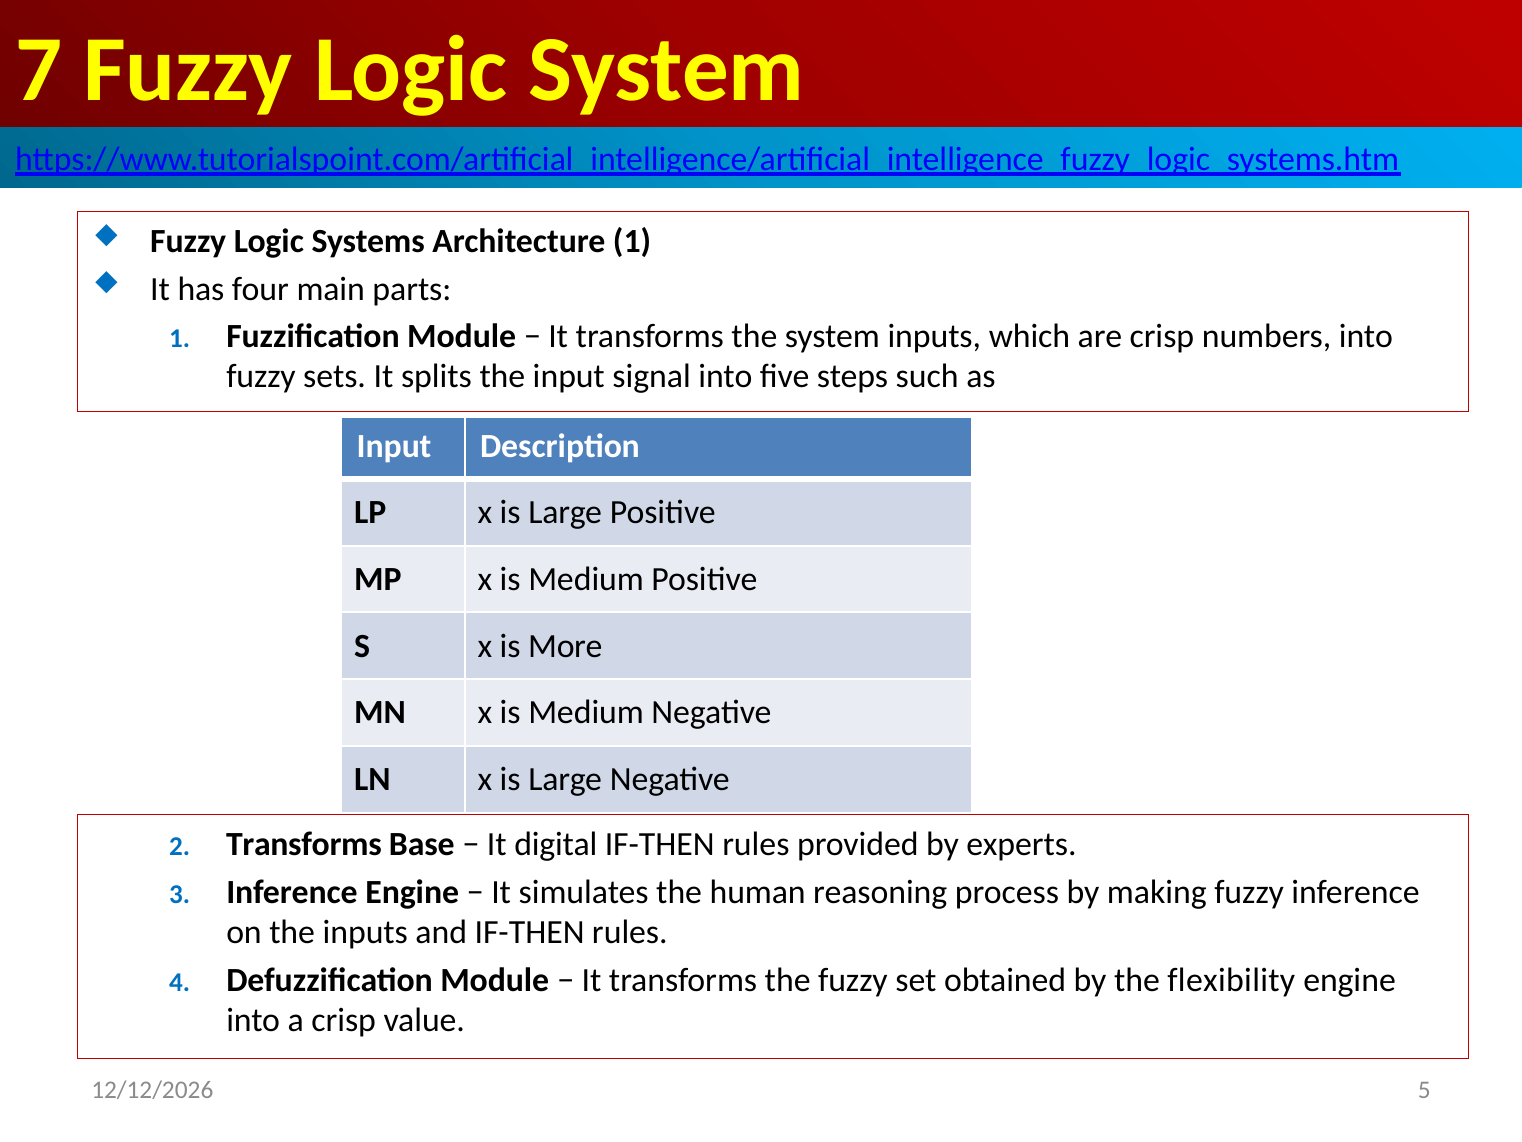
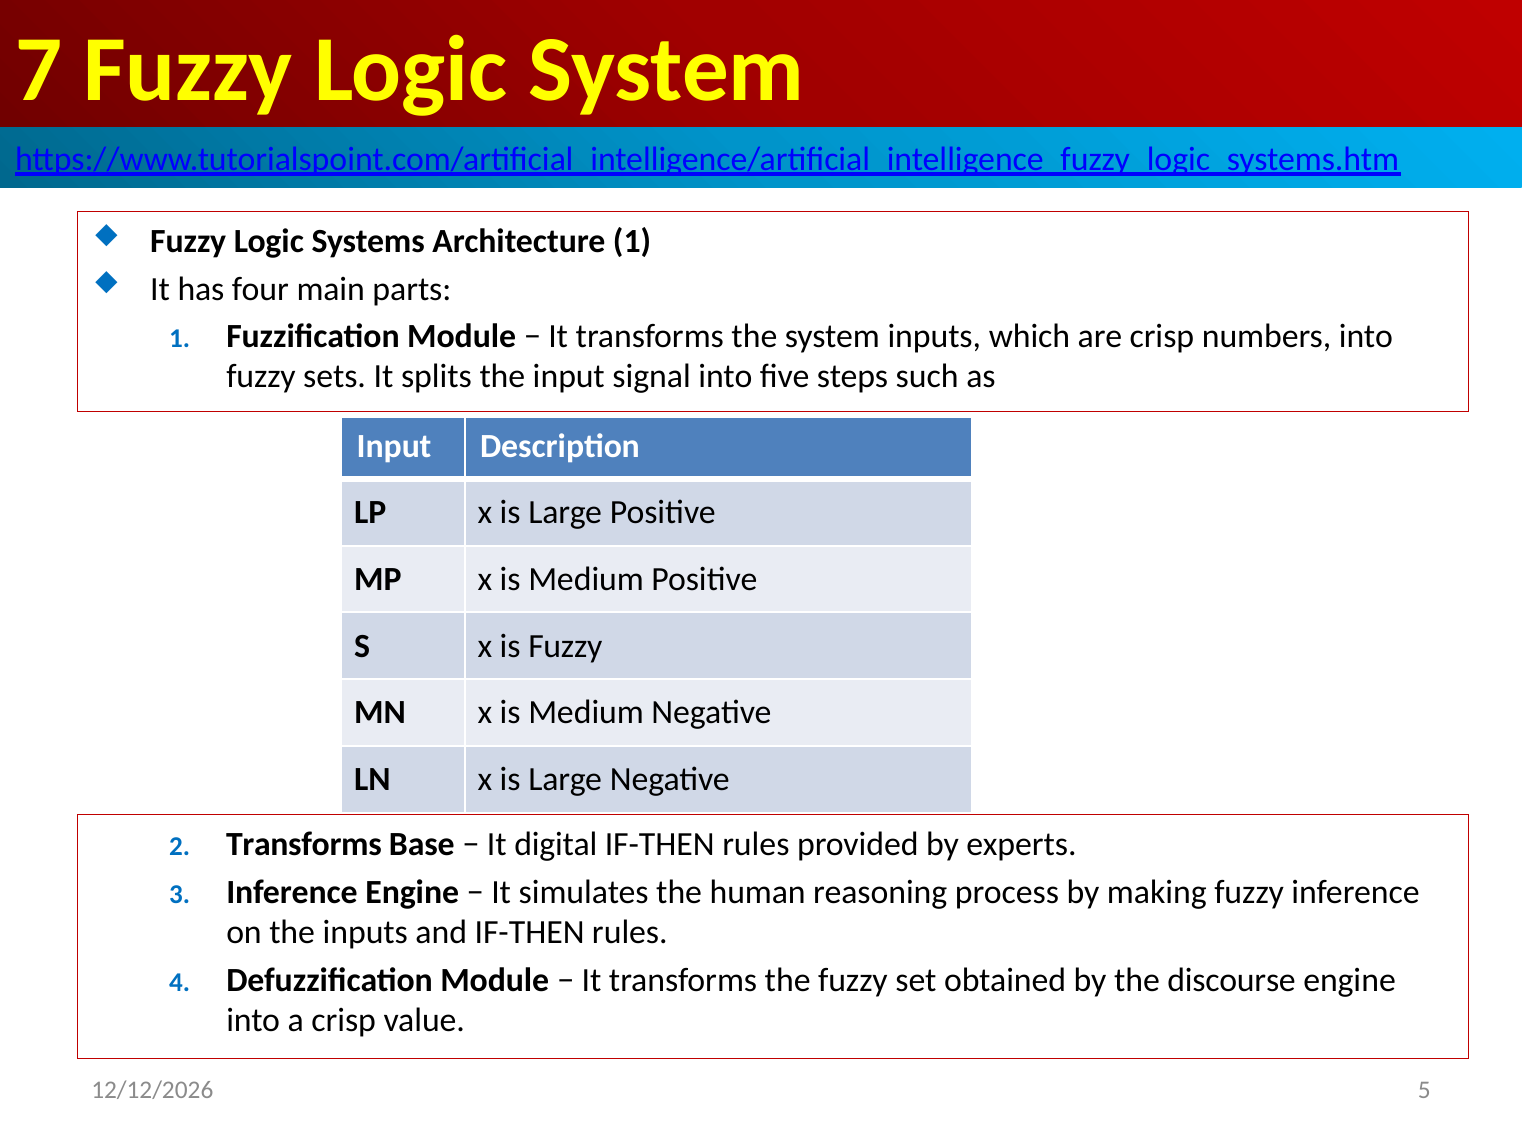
is More: More -> Fuzzy
flexibility: flexibility -> discourse
